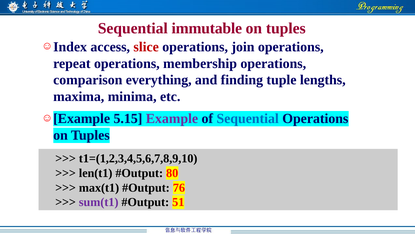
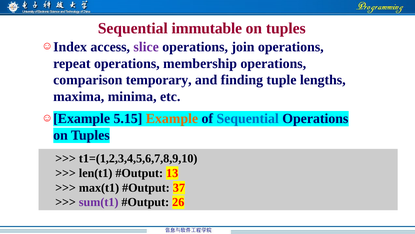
slice colour: red -> purple
everything: everything -> temporary
Example colour: purple -> orange
80: 80 -> 13
76: 76 -> 37
51: 51 -> 26
